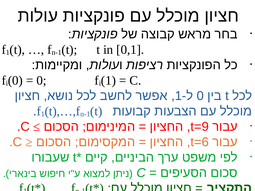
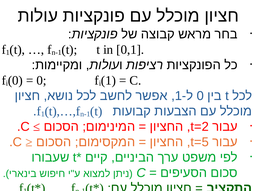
t=9: t=9 -> t=2
t=6: t=6 -> t=5
